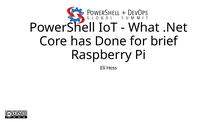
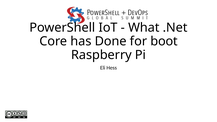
brief: brief -> boot
